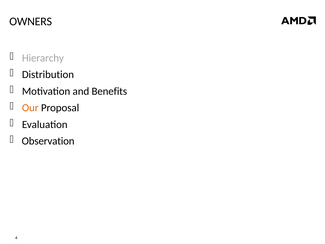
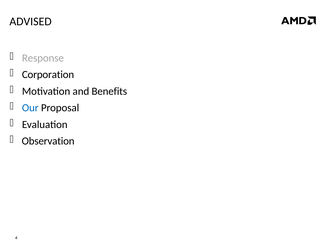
OWNERS: OWNERS -> ADVISED
Hierarchy: Hierarchy -> Response
Distribution: Distribution -> Corporation
Our colour: orange -> blue
